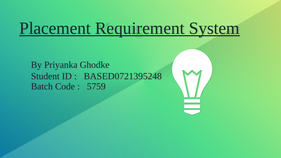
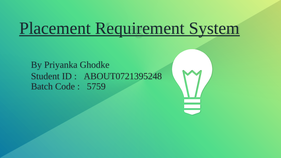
BASED0721395248: BASED0721395248 -> ABOUT0721395248
